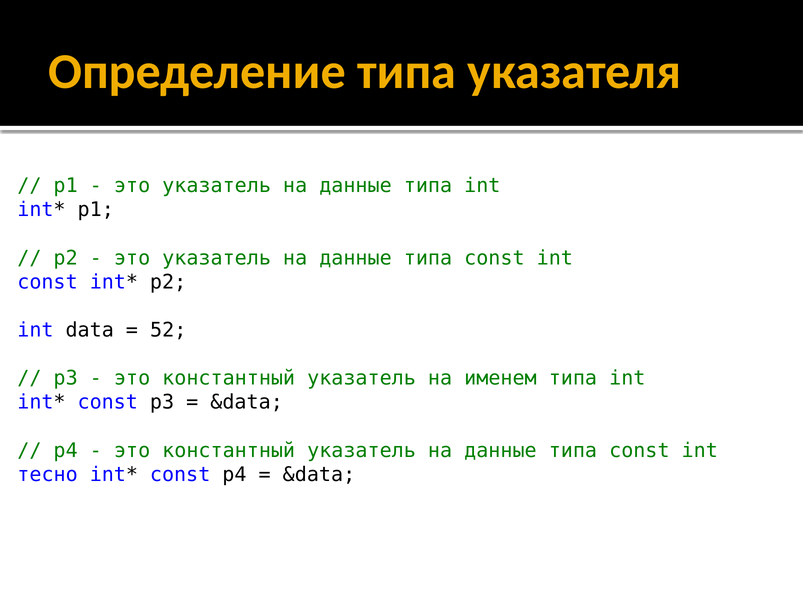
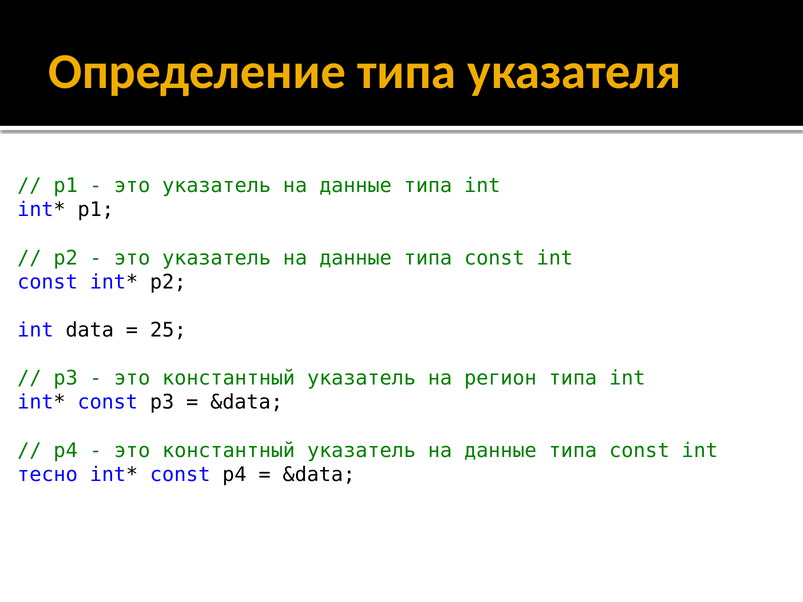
52: 52 -> 25
именем: именем -> регион
